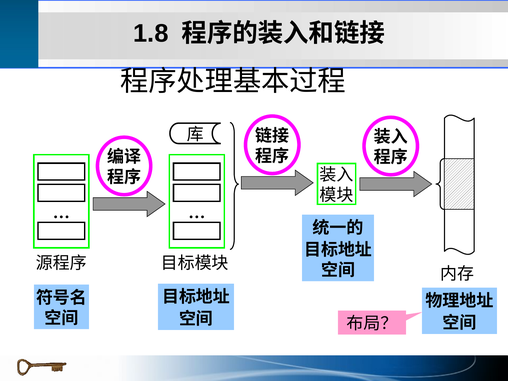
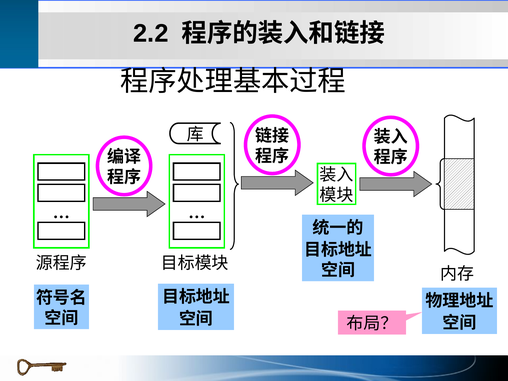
1.8: 1.8 -> 2.2
